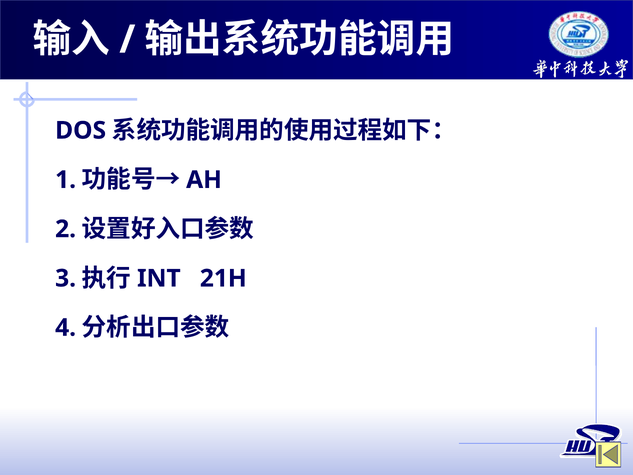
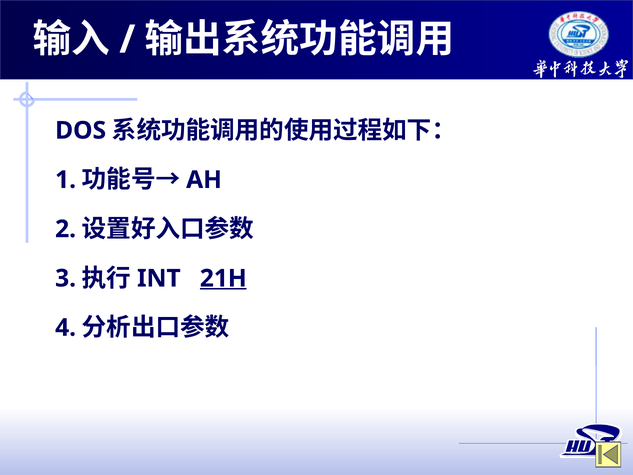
21H underline: none -> present
